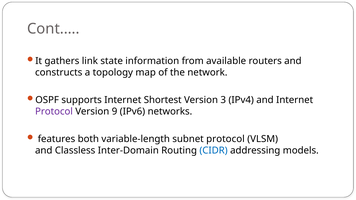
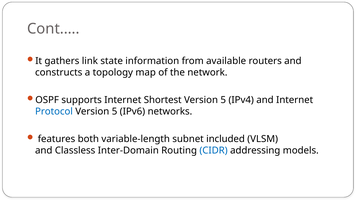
3 at (223, 100): 3 -> 5
Protocol at (54, 112) colour: purple -> blue
9 at (115, 112): 9 -> 5
subnet protocol: protocol -> included
